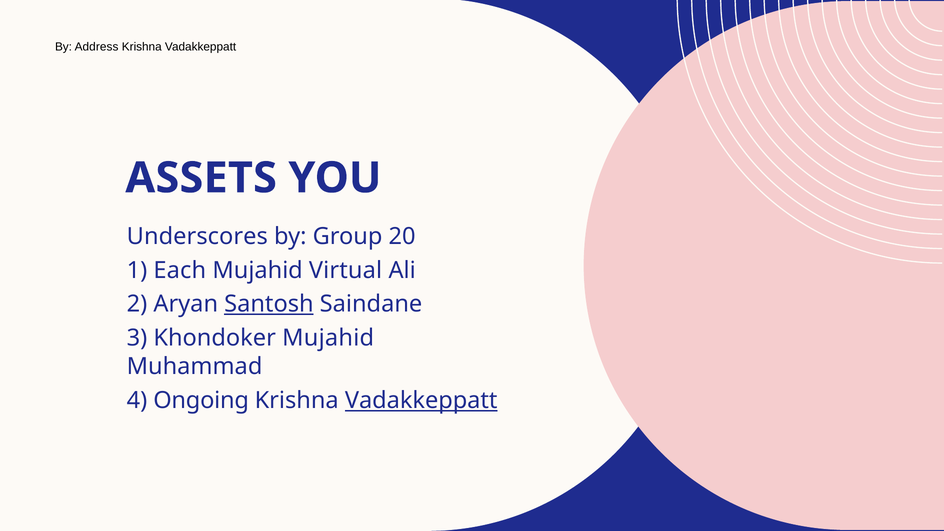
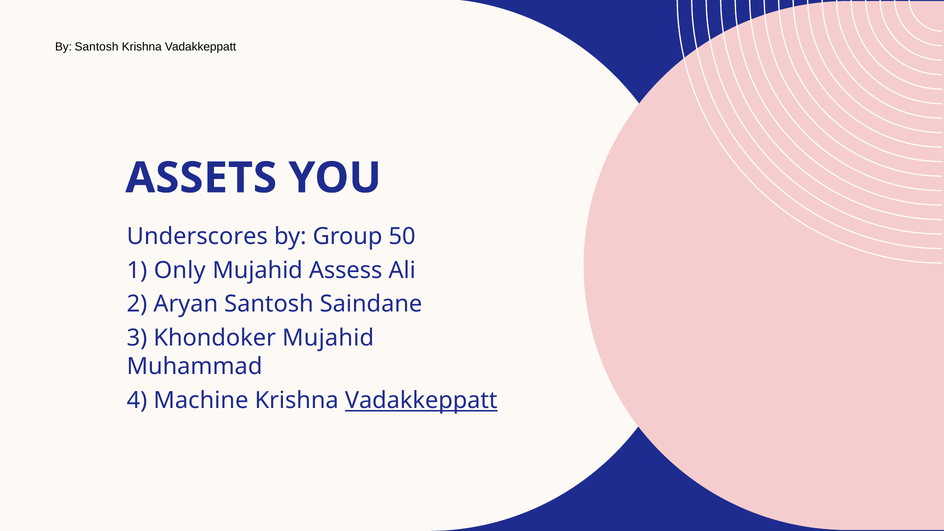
By Address: Address -> Santosh
20: 20 -> 50
Each: Each -> Only
Virtual: Virtual -> Assess
Santosh at (269, 304) underline: present -> none
Ongoing: Ongoing -> Machine
